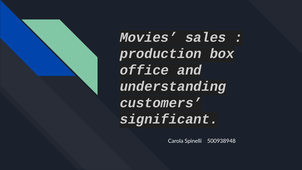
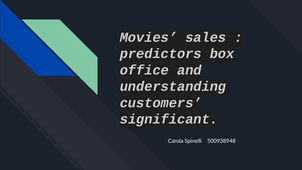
production: production -> predictors
